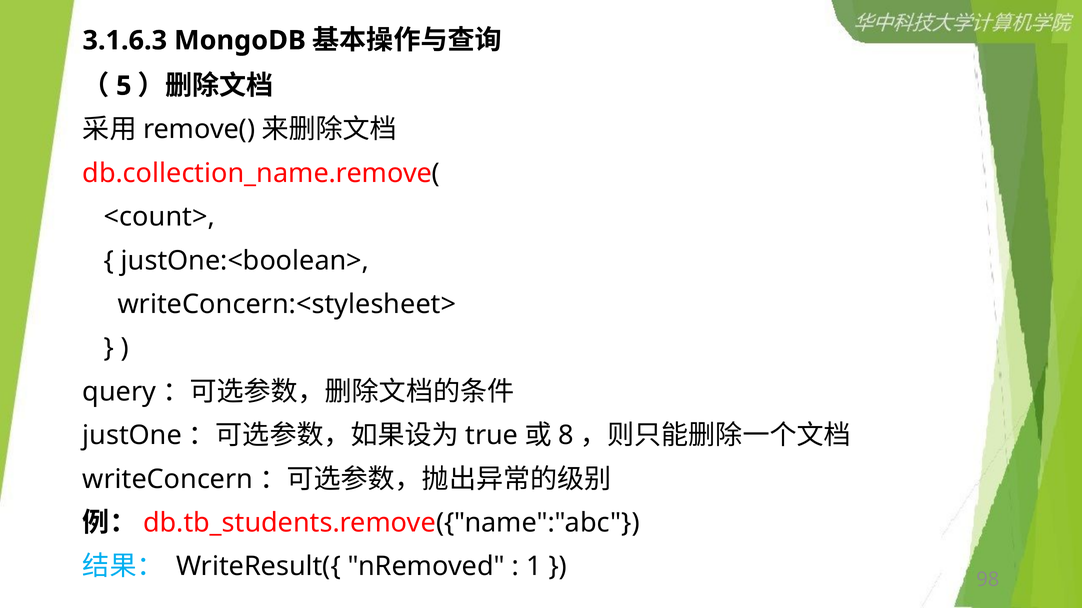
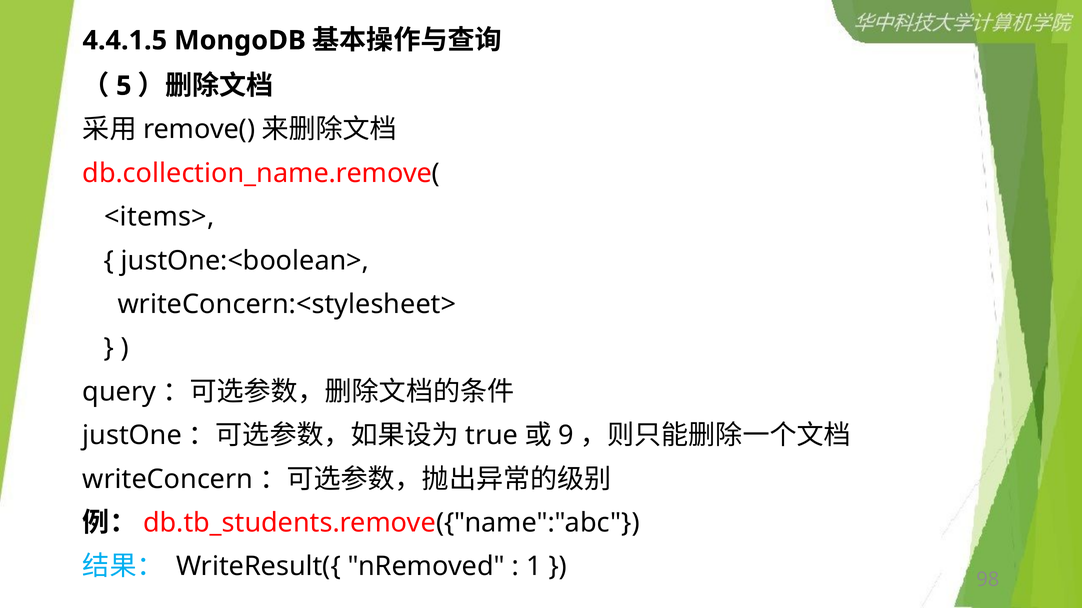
3.1.6.3: 3.1.6.3 -> 4.4.1.5
<count>: <count> -> <items>
8: 8 -> 9
